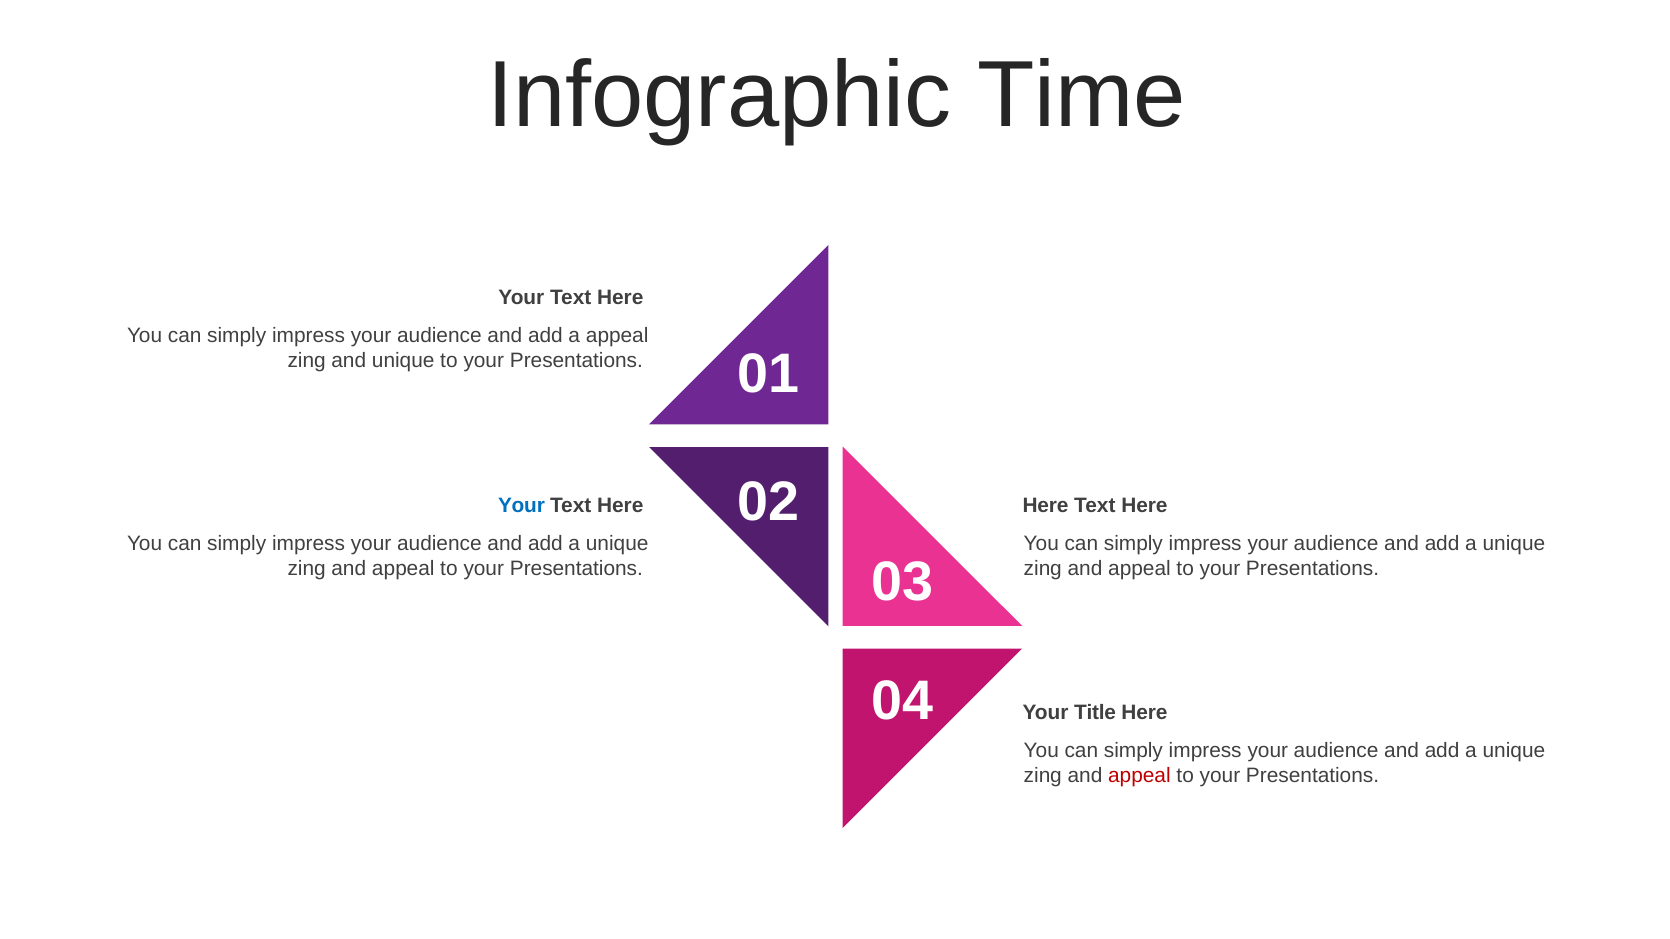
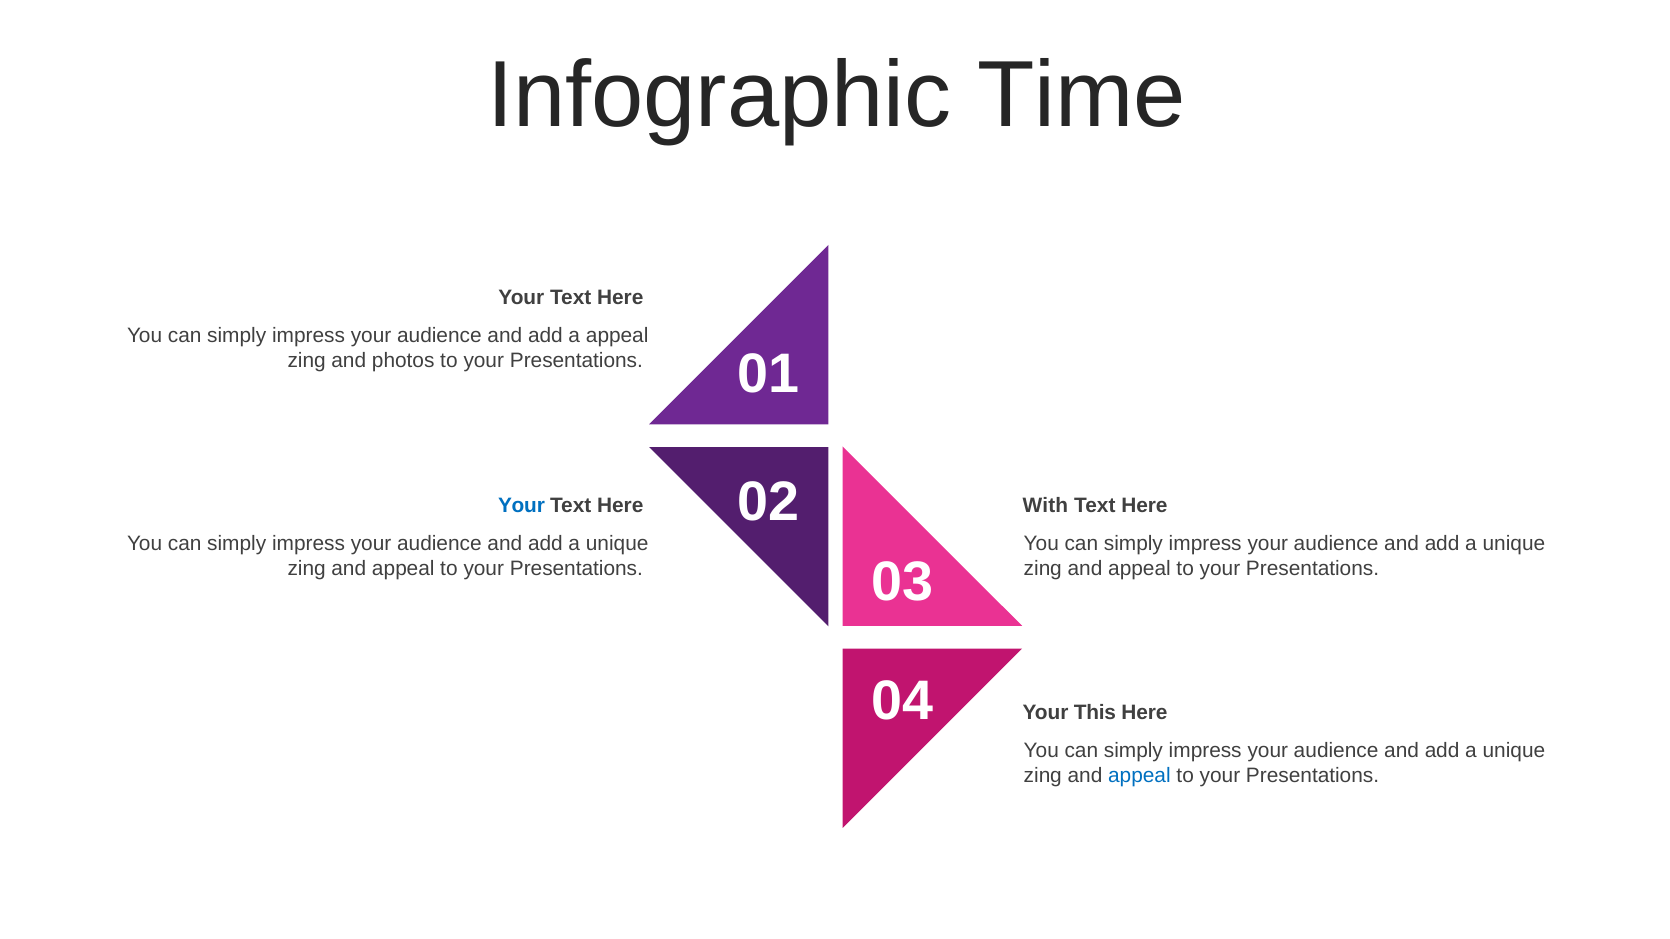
and unique: unique -> photos
Here at (1046, 506): Here -> With
Title: Title -> This
appeal at (1139, 776) colour: red -> blue
